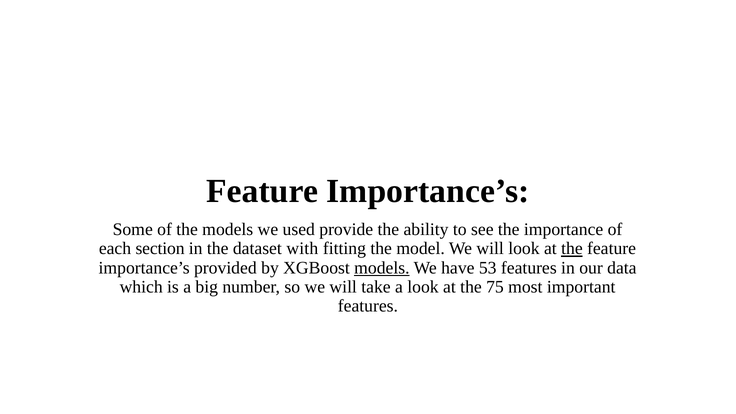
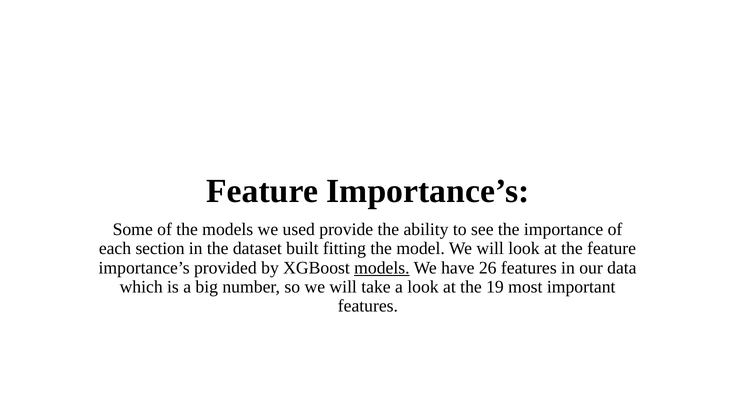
with: with -> built
the at (572, 249) underline: present -> none
53: 53 -> 26
75: 75 -> 19
